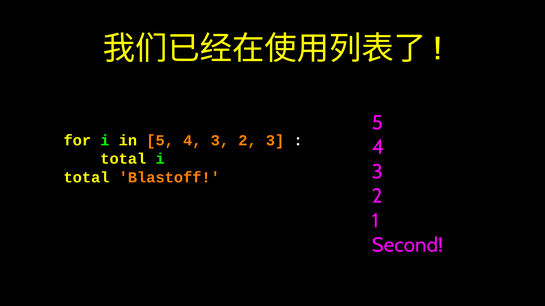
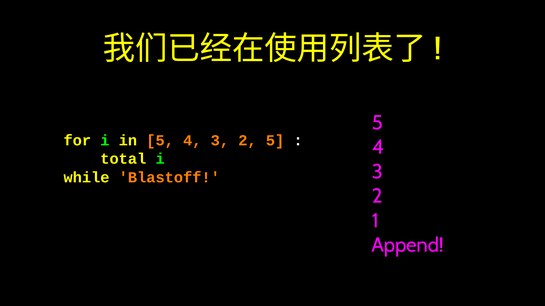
2 3: 3 -> 5
total at (87, 178): total -> while
Second: Second -> Append
